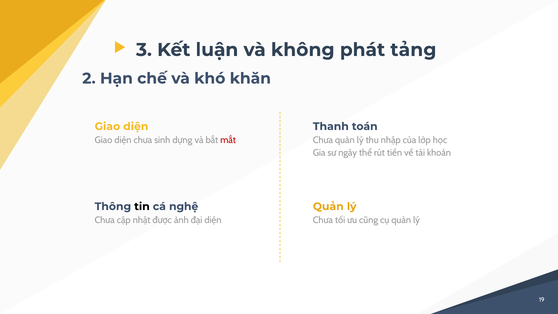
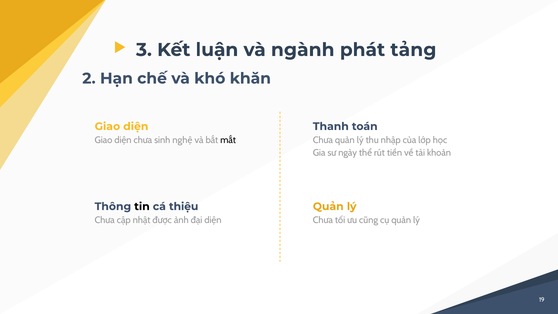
không: không -> ngành
dựng: dựng -> nghệ
mắt colour: red -> black
nghệ: nghệ -> thiệu
